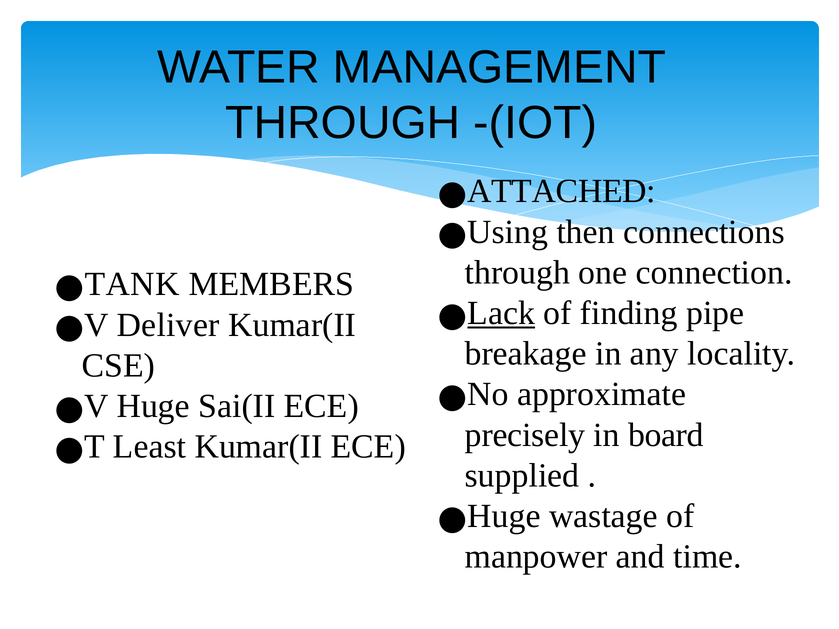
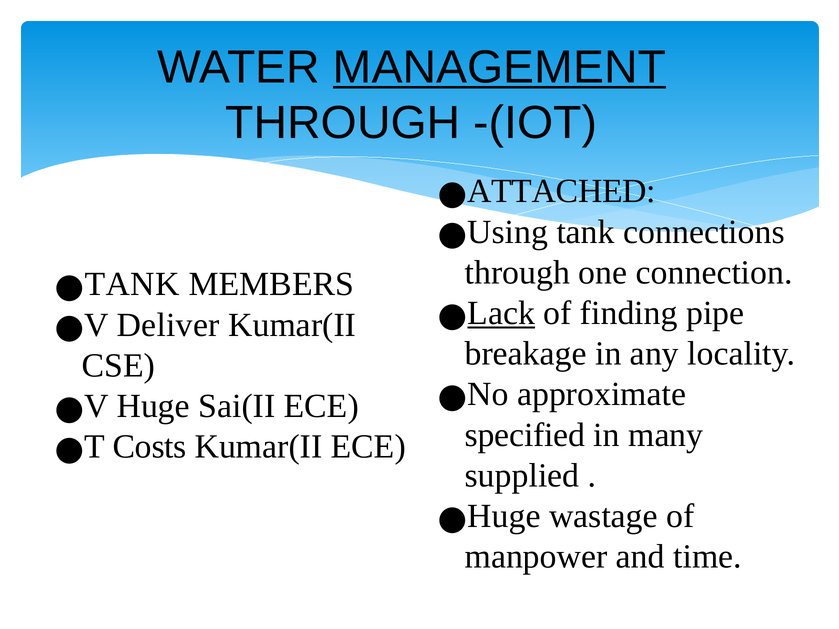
MANAGEMENT underline: none -> present
Using then: then -> tank
precisely: precisely -> specified
board: board -> many
Least: Least -> Costs
